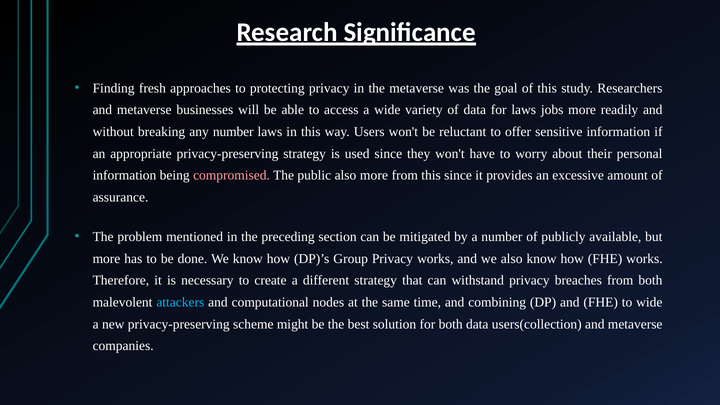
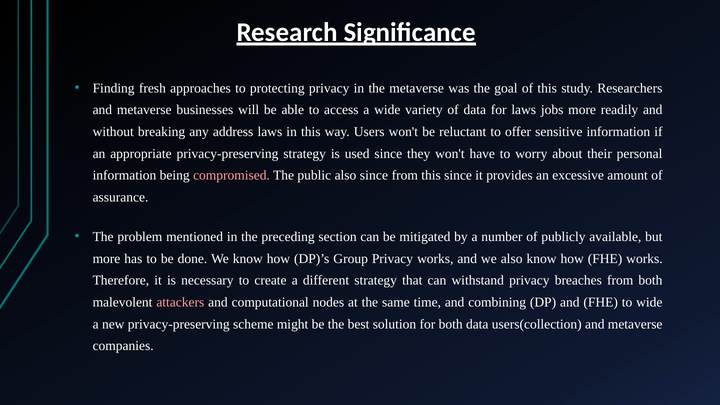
any number: number -> address
also more: more -> since
attackers colour: light blue -> pink
